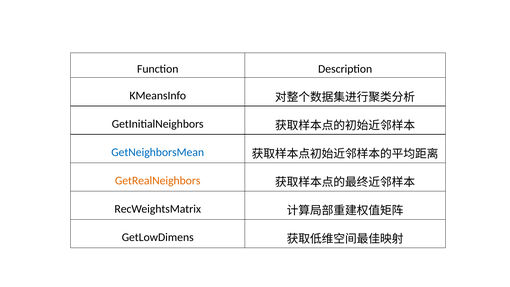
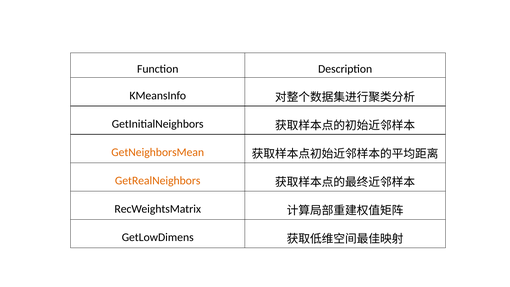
GetNeighborsMean colour: blue -> orange
